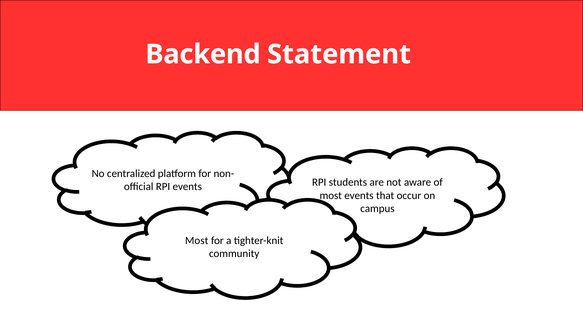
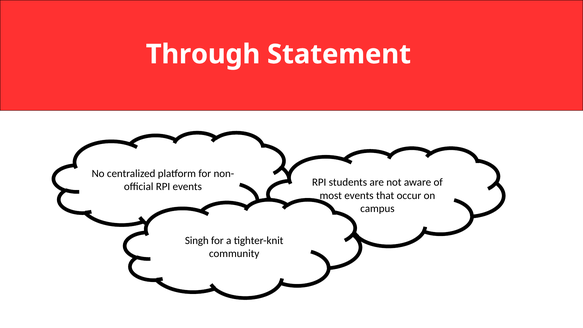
Backend: Backend -> Through
Most at (197, 240): Most -> Singh
